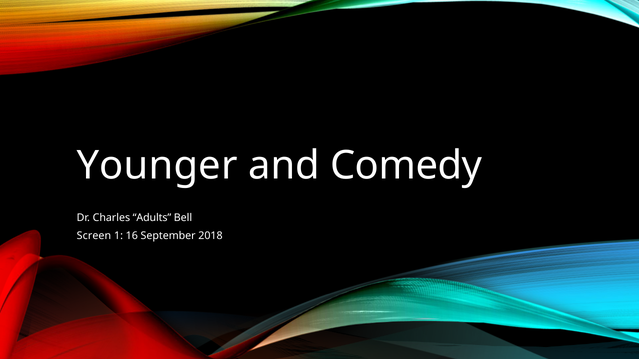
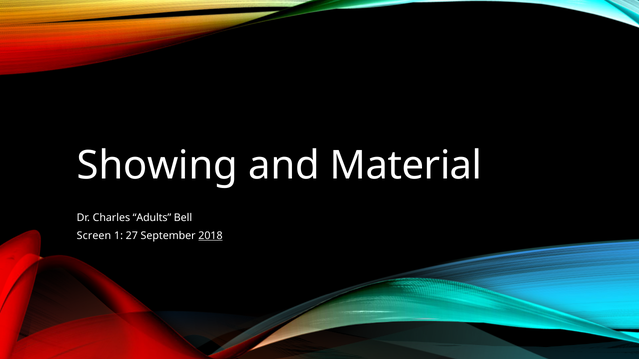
Younger: Younger -> Showing
Comedy: Comedy -> Material
16: 16 -> 27
2018 underline: none -> present
